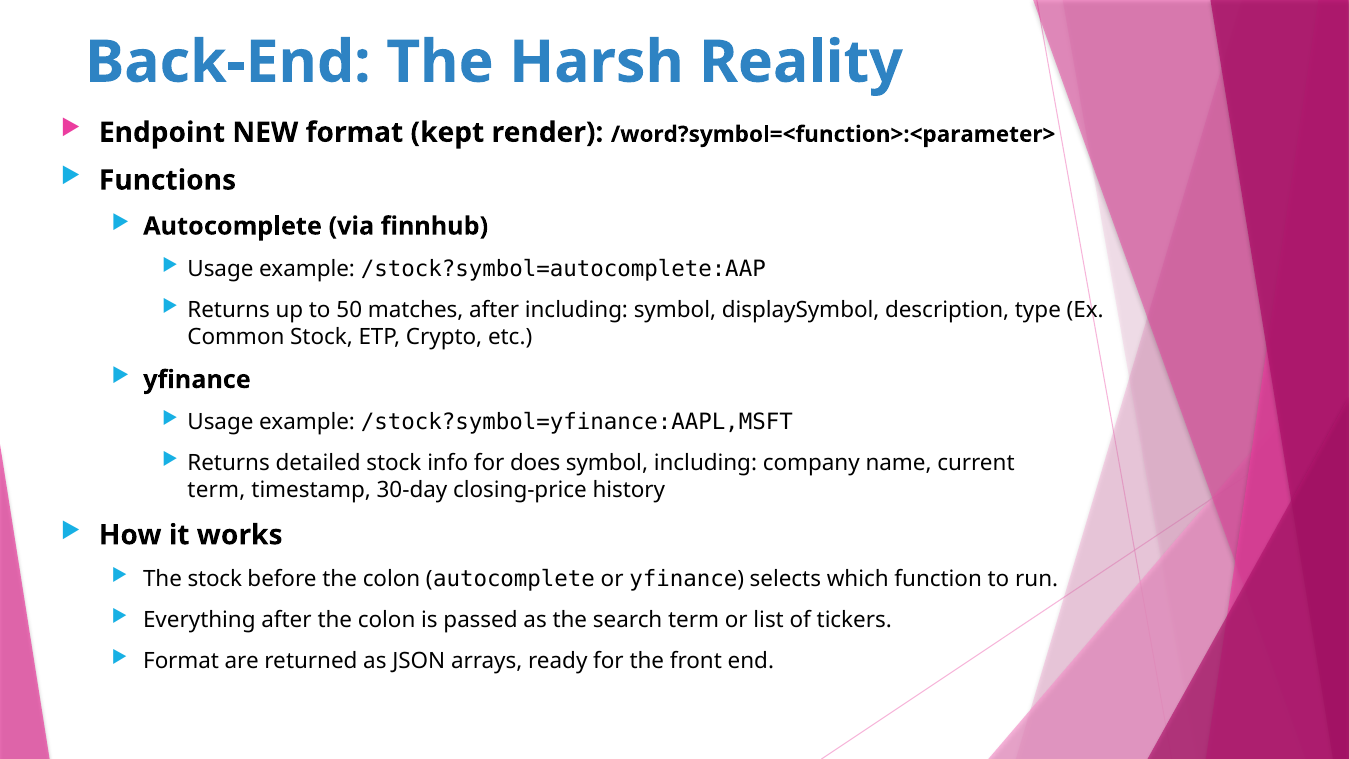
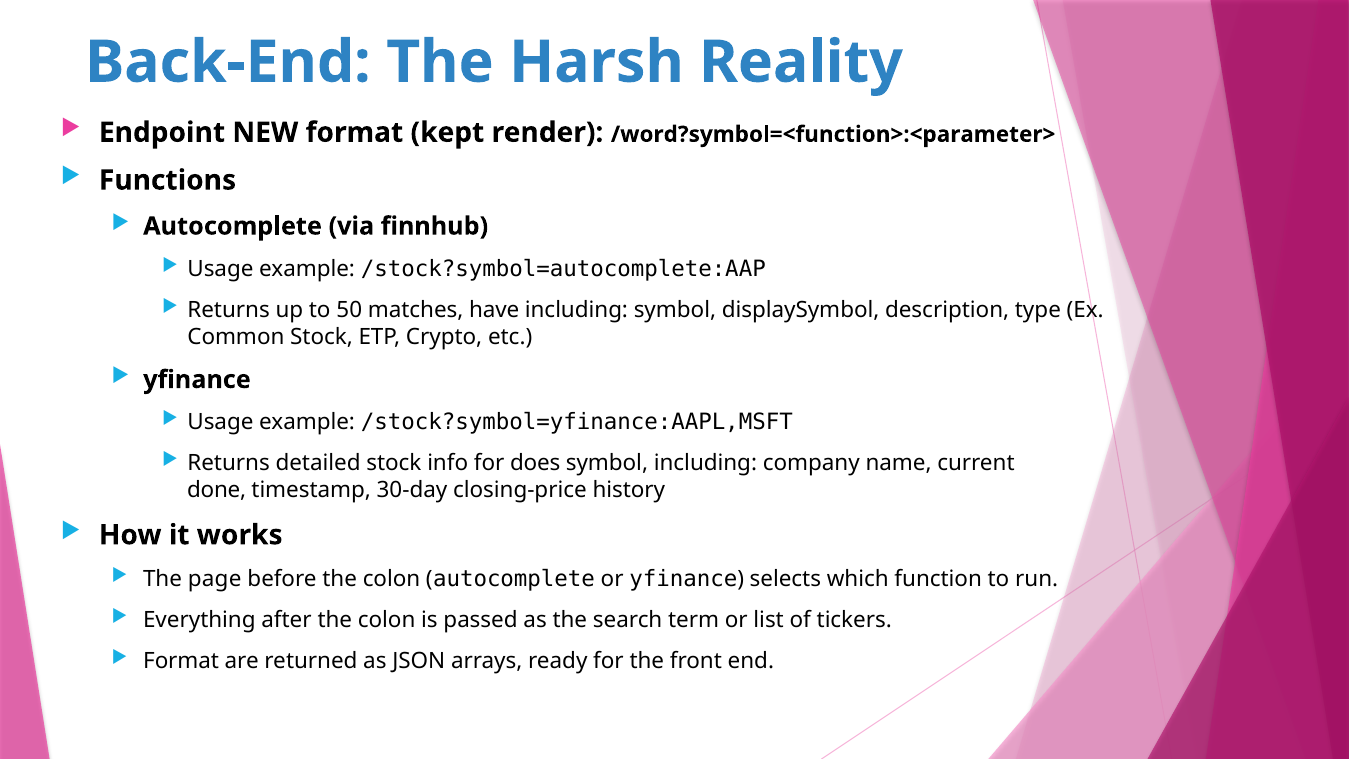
matches after: after -> have
term at (216, 490): term -> done
The stock: stock -> page
